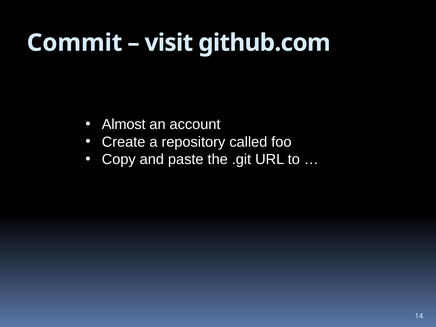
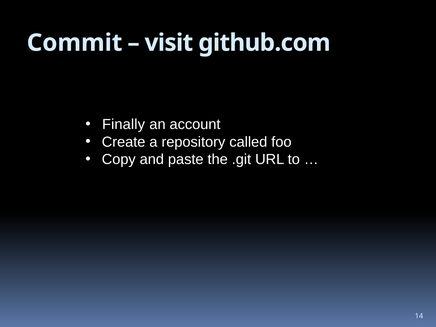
Almost: Almost -> Finally
